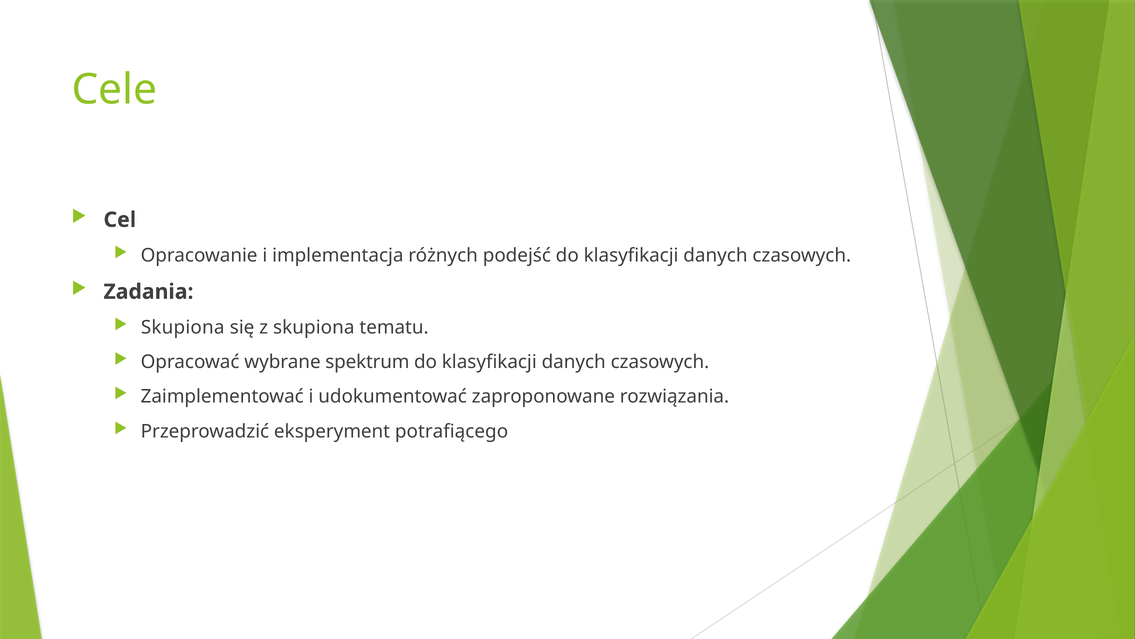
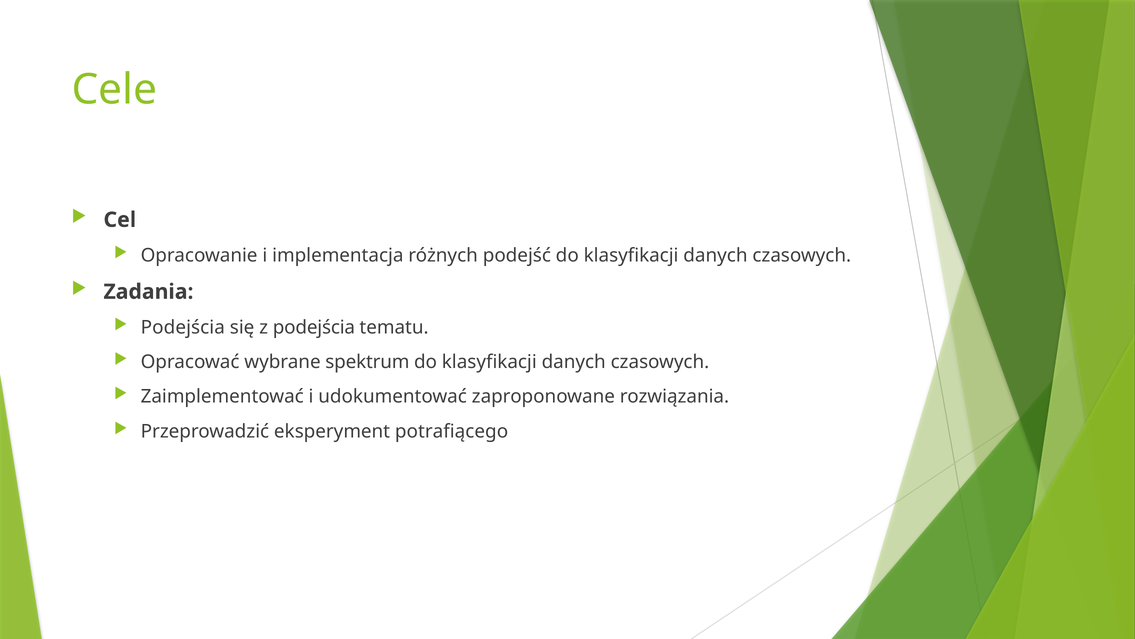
Skupiona at (183, 327): Skupiona -> Podejścia
z skupiona: skupiona -> podejścia
